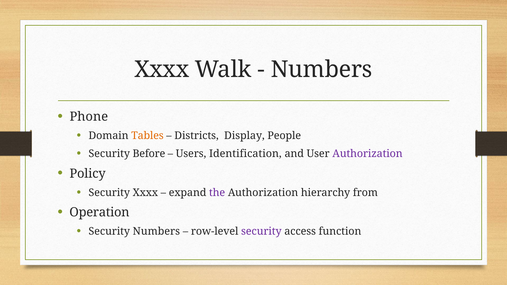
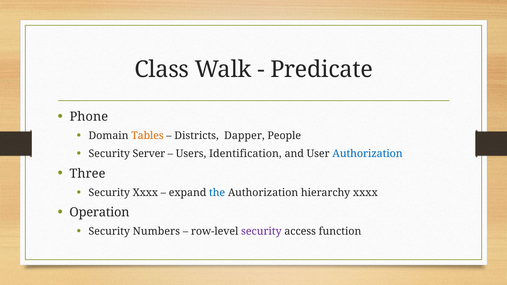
Xxxx at (162, 70): Xxxx -> Class
Numbers at (322, 70): Numbers -> Predicate
Display: Display -> Dapper
Before: Before -> Server
Authorization at (368, 154) colour: purple -> blue
Policy: Policy -> Three
the colour: purple -> blue
hierarchy from: from -> xxxx
